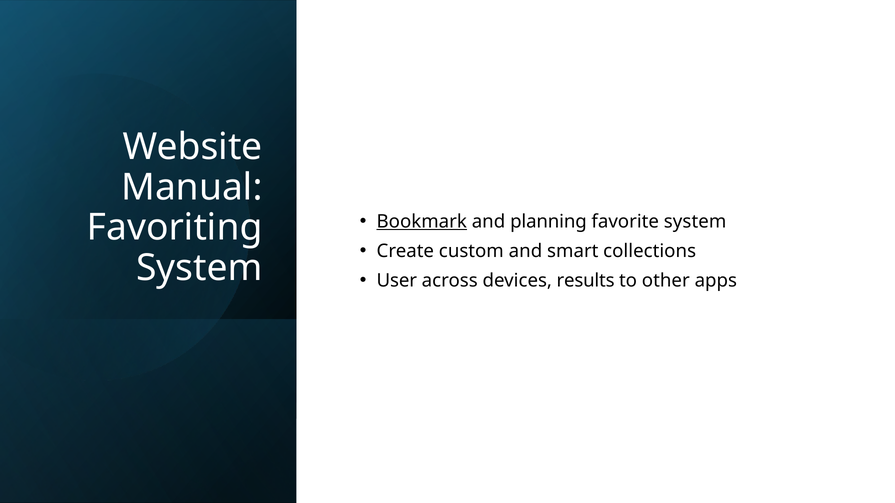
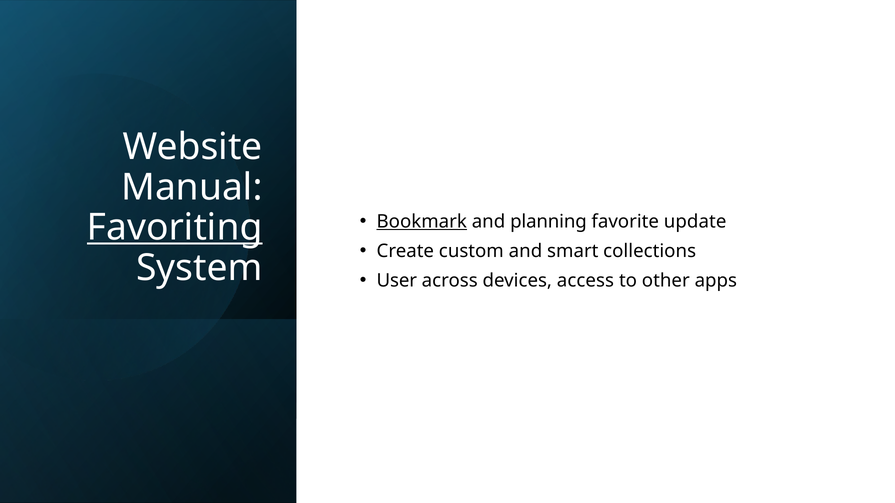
favorite system: system -> update
Favoriting underline: none -> present
results: results -> access
